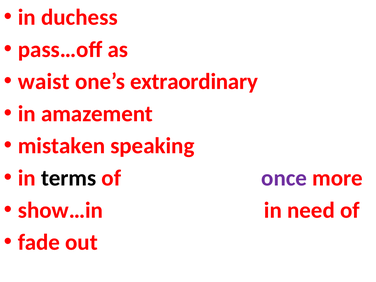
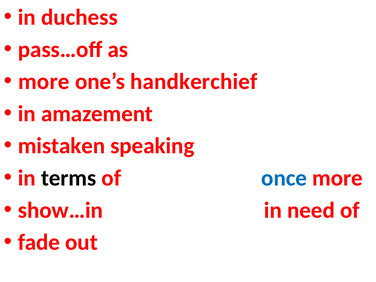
waist at (44, 82): waist -> more
extraordinary: extraordinary -> handkerchief
once colour: purple -> blue
